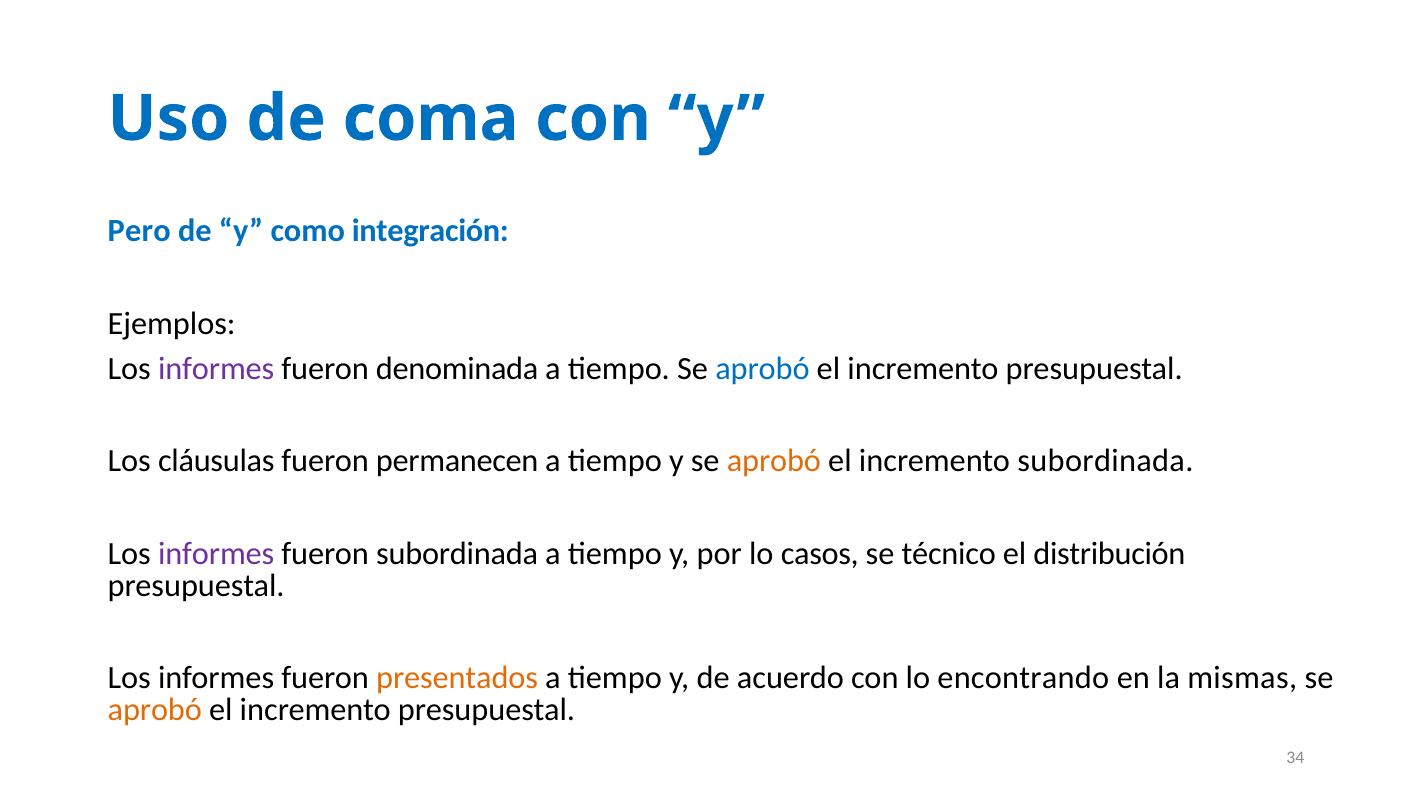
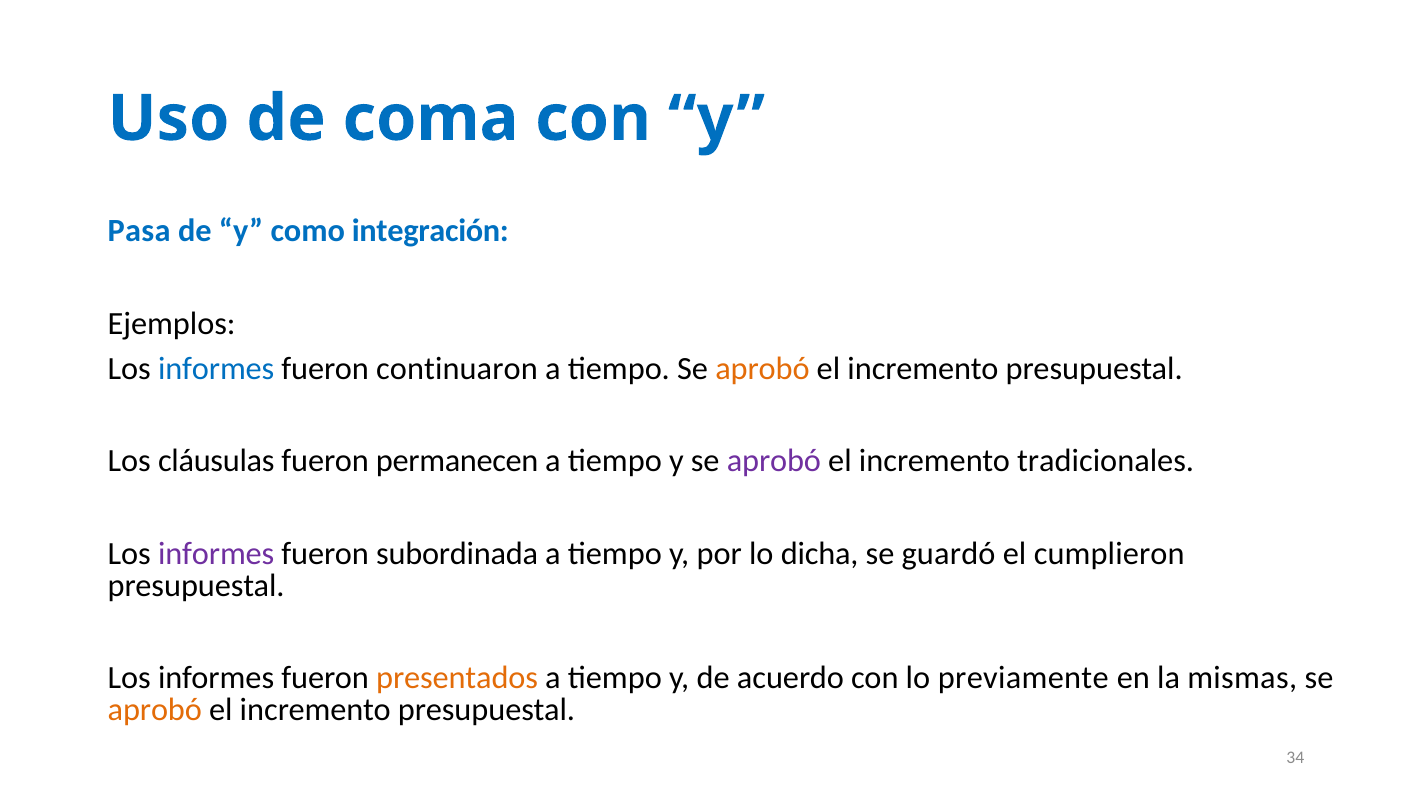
Pero: Pero -> Pasa
informes at (216, 369) colour: purple -> blue
denominada: denominada -> continuaron
aprobó at (762, 369) colour: blue -> orange
aprobó at (774, 461) colour: orange -> purple
incremento subordinada: subordinada -> tradicionales
casos: casos -> dicha
técnico: técnico -> guardó
distribución: distribución -> cumplieron
encontrando: encontrando -> previamente
